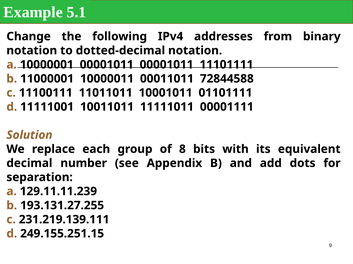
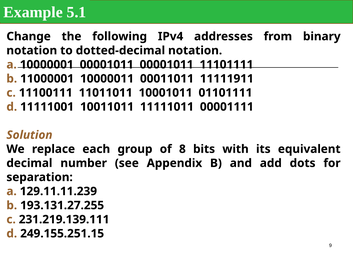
72844588: 72844588 -> 11111911
